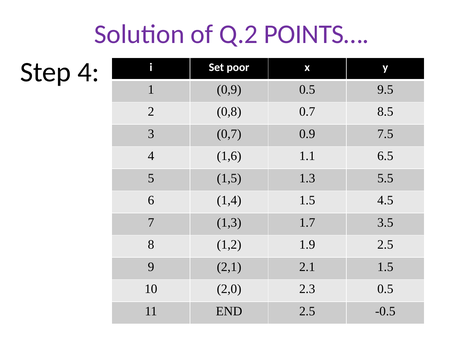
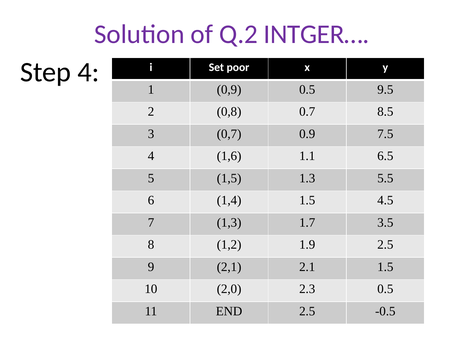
POINTS…: POINTS… -> INTGER…
